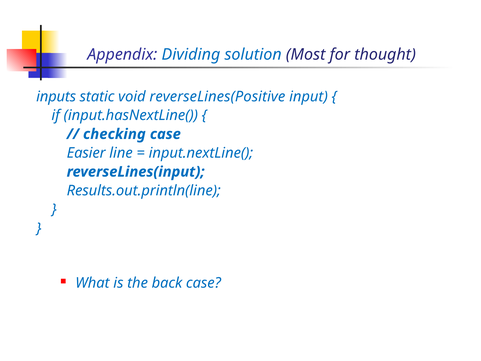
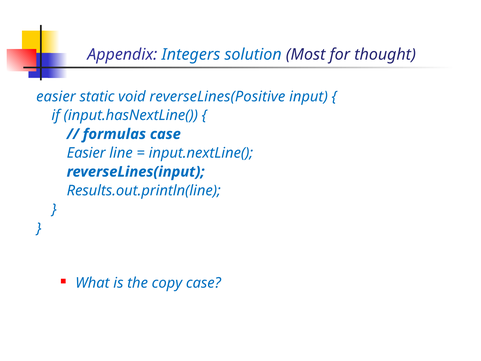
Dividing: Dividing -> Integers
inputs at (56, 96): inputs -> easier
checking: checking -> formulas
back: back -> copy
